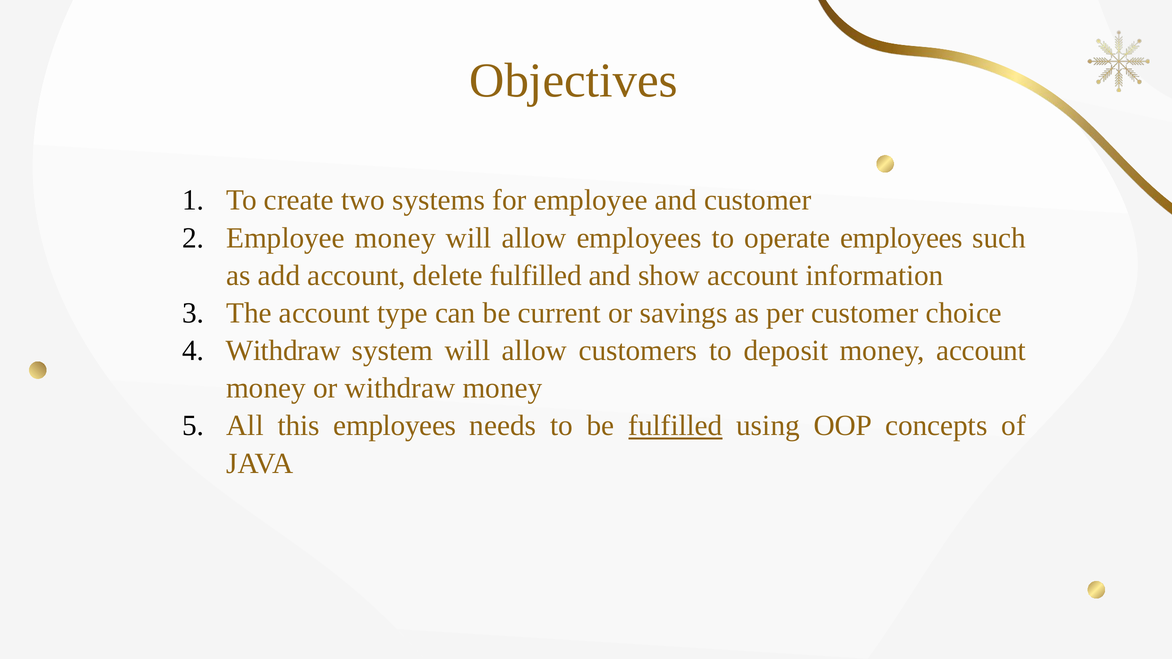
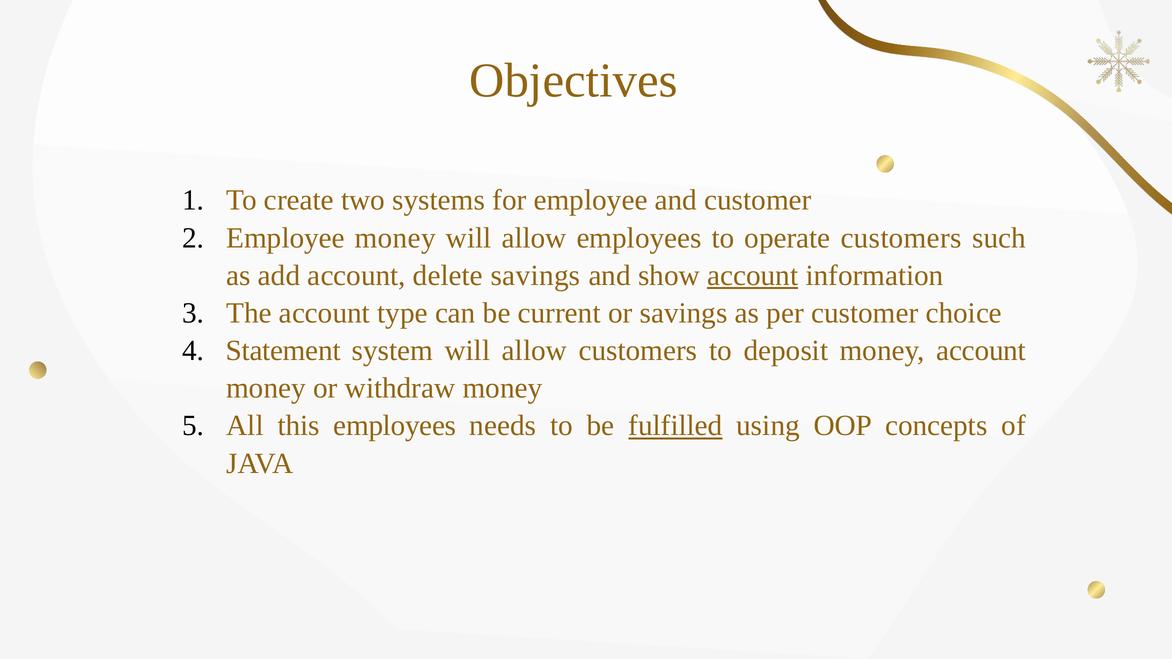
operate employees: employees -> customers
delete fulfilled: fulfilled -> savings
account at (753, 276) underline: none -> present
Withdraw at (283, 351): Withdraw -> Statement
